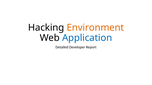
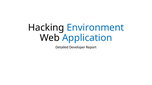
Environment colour: orange -> blue
